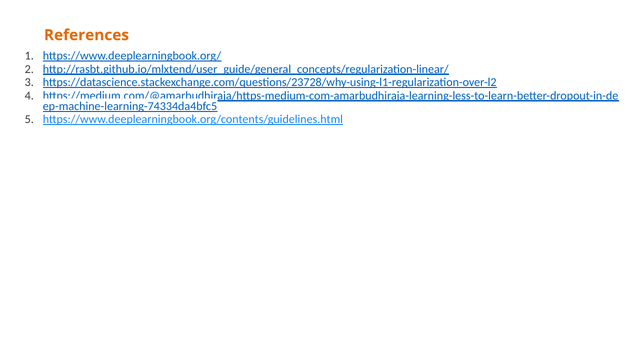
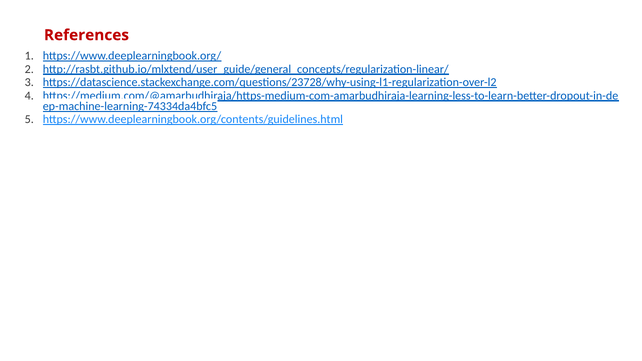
References colour: orange -> red
